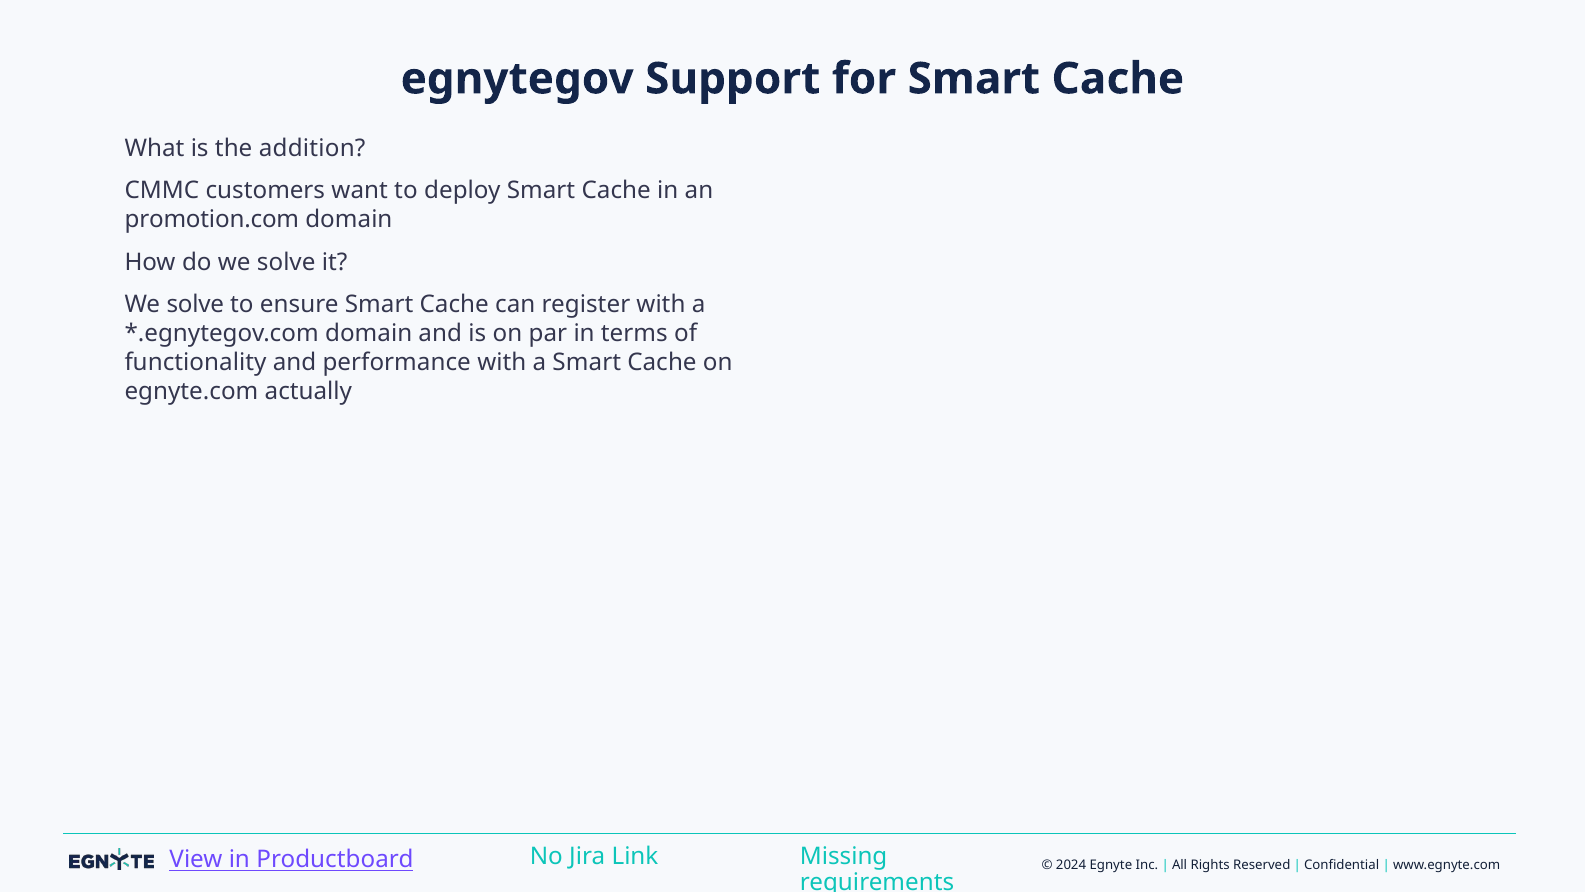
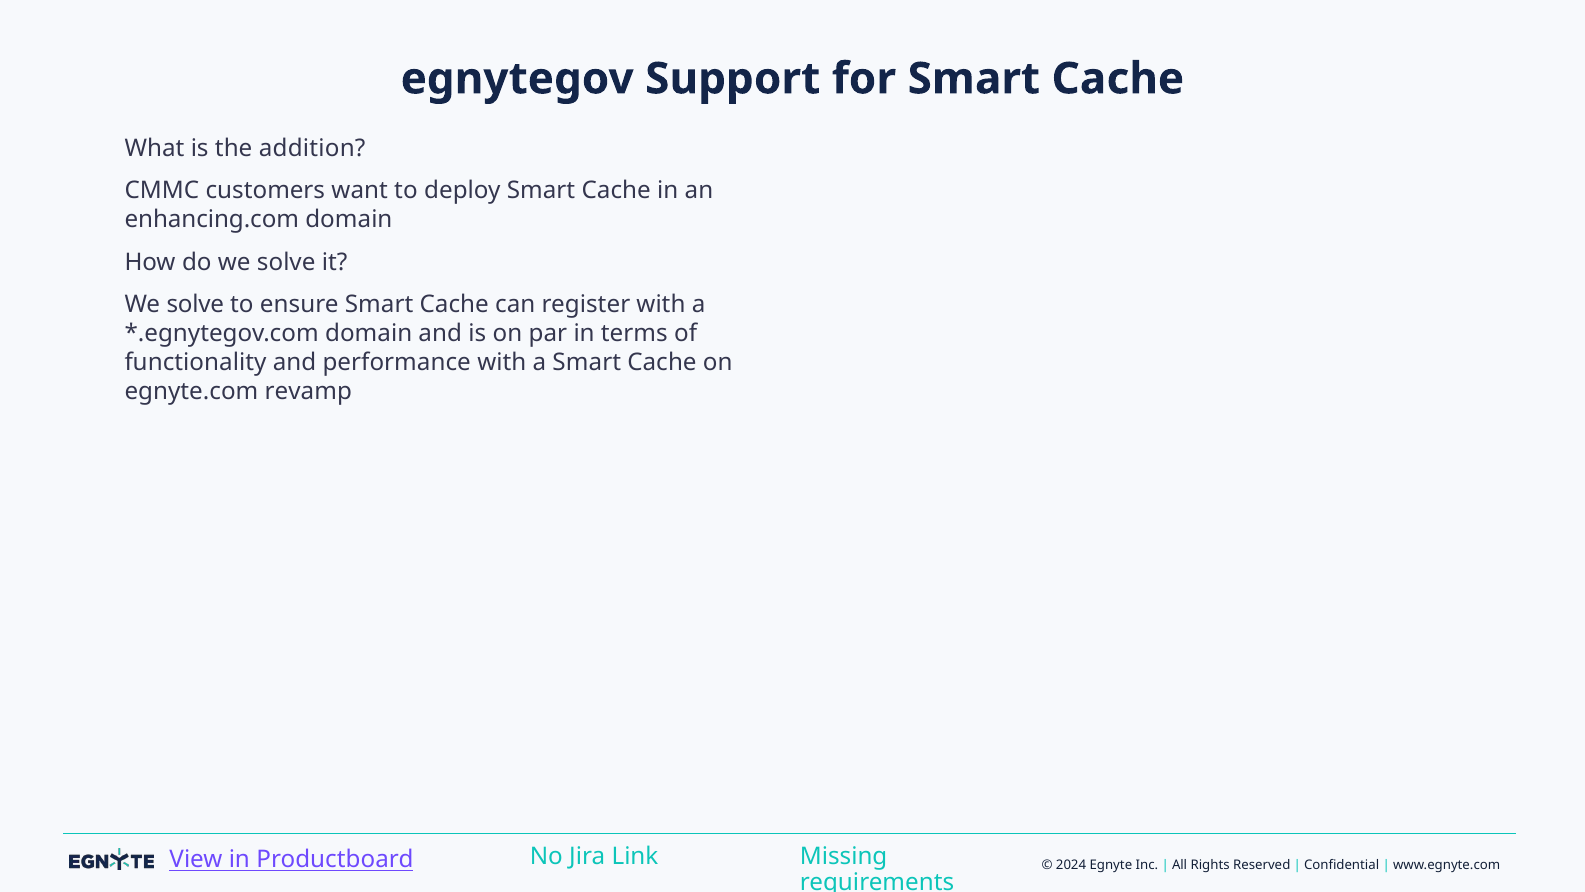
promotion.com: promotion.com -> enhancing.com
actually: actually -> revamp
